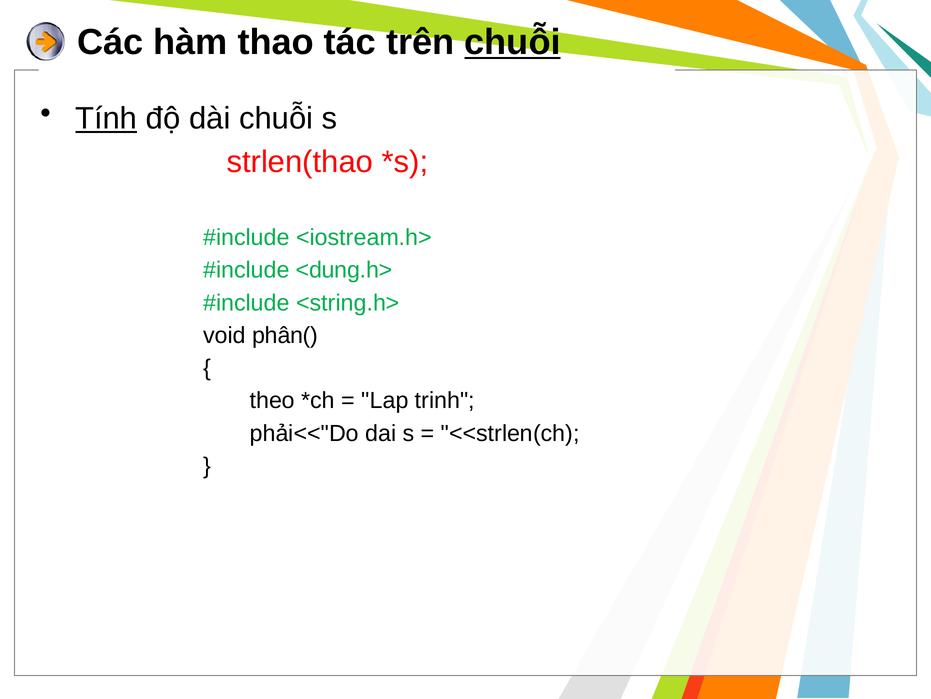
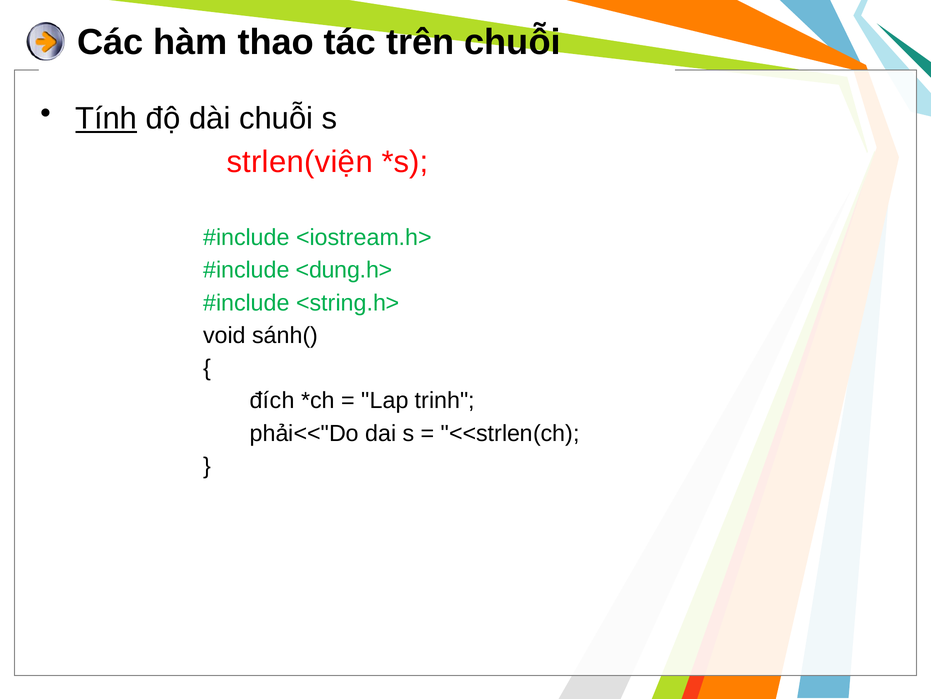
chuỗi underline: present -> none
strlen(thao: strlen(thao -> strlen(viện
phân(: phân( -> sánh(
theo: theo -> đích
